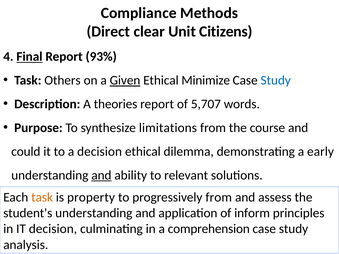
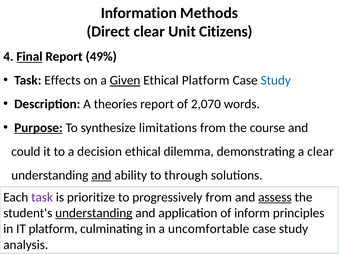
Compliance: Compliance -> Information
93%: 93% -> 49%
Others: Others -> Effects
Ethical Minimize: Minimize -> Platform
5,707: 5,707 -> 2,070
Purpose underline: none -> present
a early: early -> clear
relevant: relevant -> through
task at (42, 197) colour: orange -> purple
property: property -> prioritize
assess underline: none -> present
understanding at (94, 213) underline: none -> present
IT decision: decision -> platform
comprehension: comprehension -> uncomfortable
